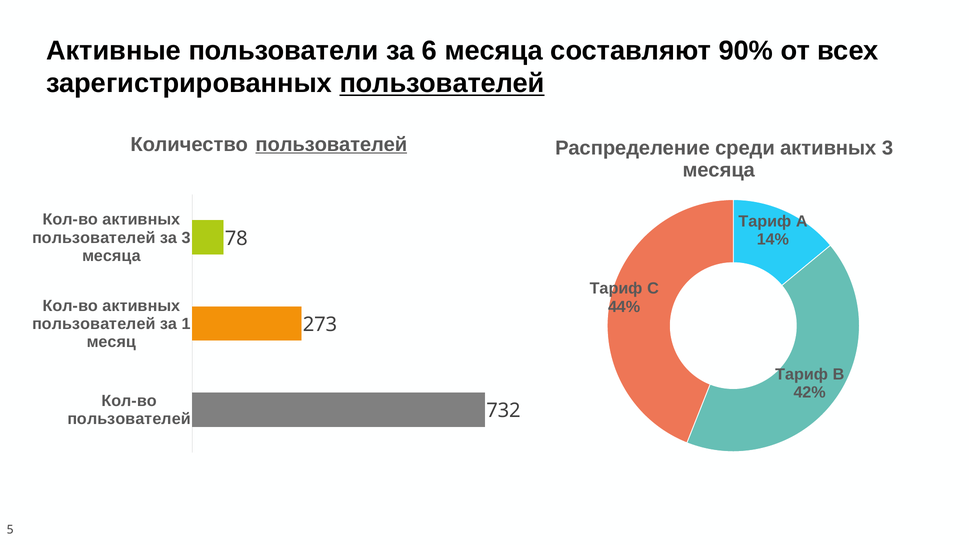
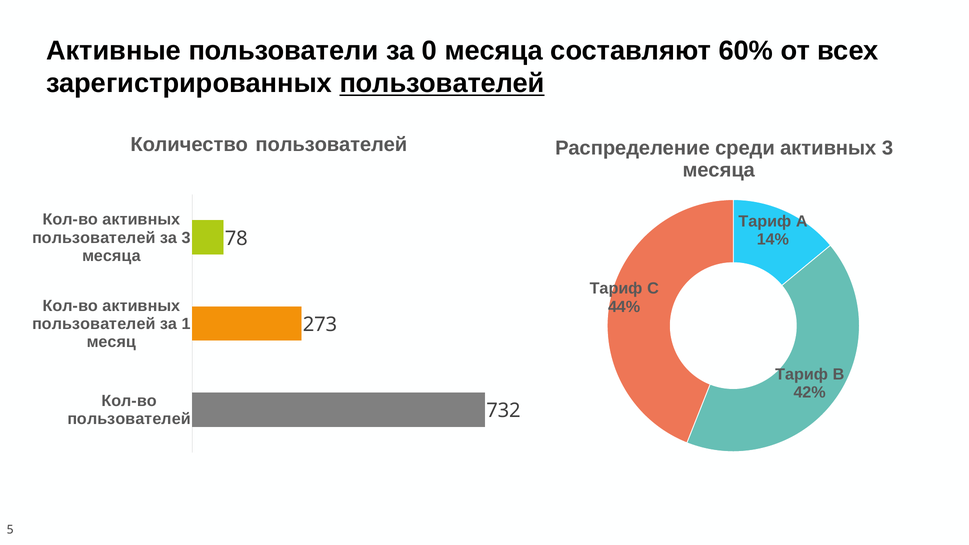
6: 6 -> 0
90%: 90% -> 60%
пользователей at (331, 144) underline: present -> none
